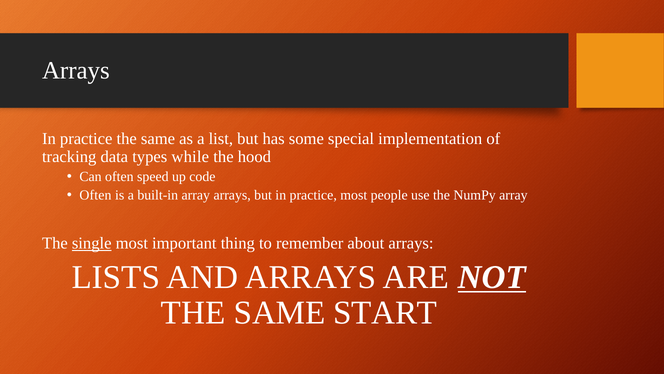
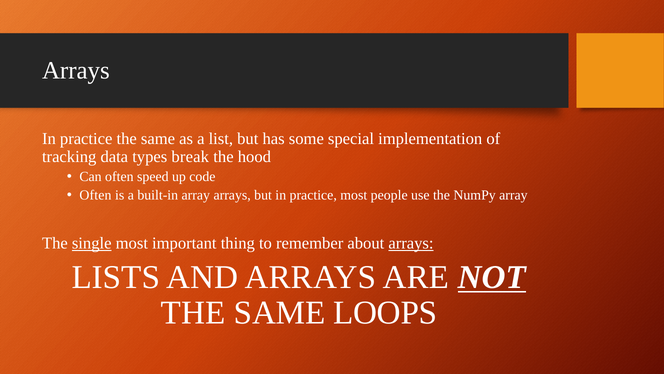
while: while -> break
arrays at (411, 243) underline: none -> present
START: START -> LOOPS
